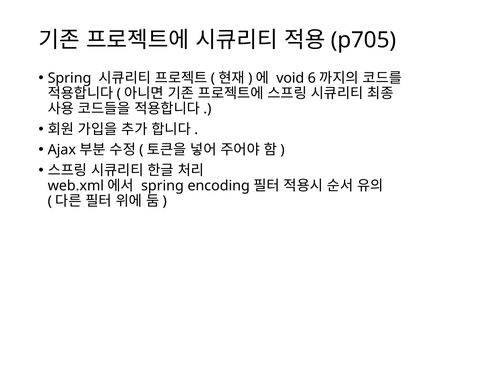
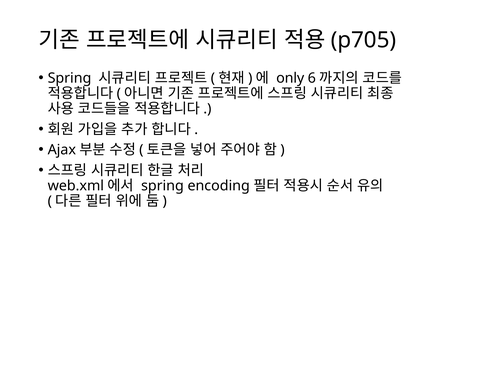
void: void -> only
